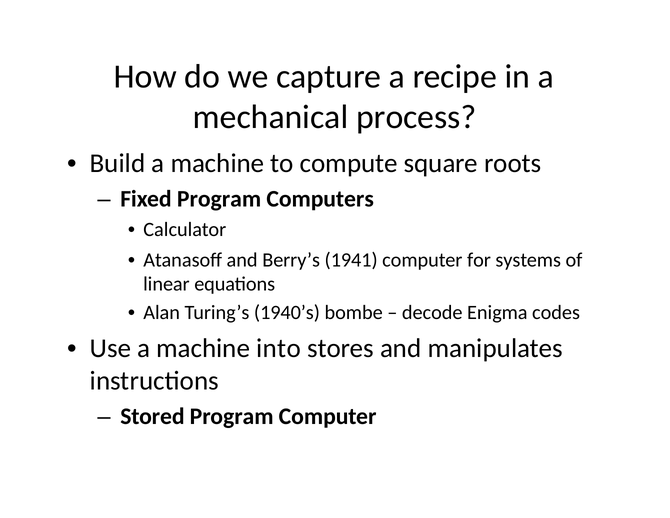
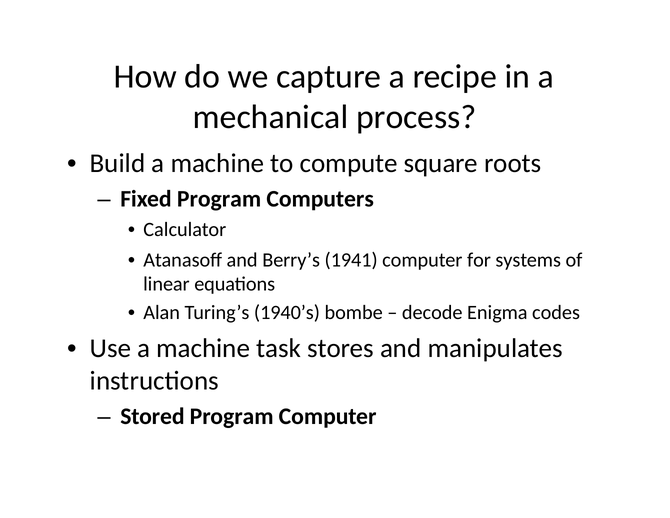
into: into -> task
